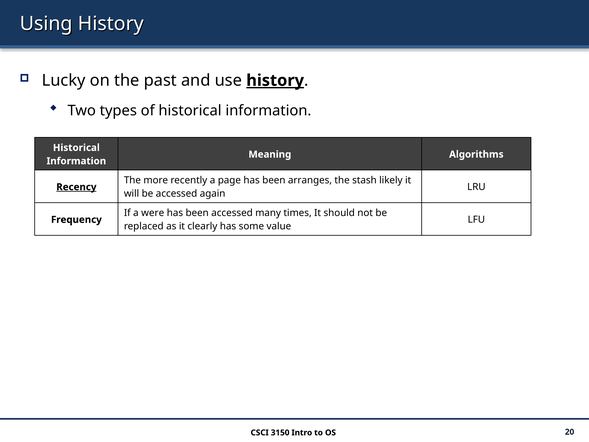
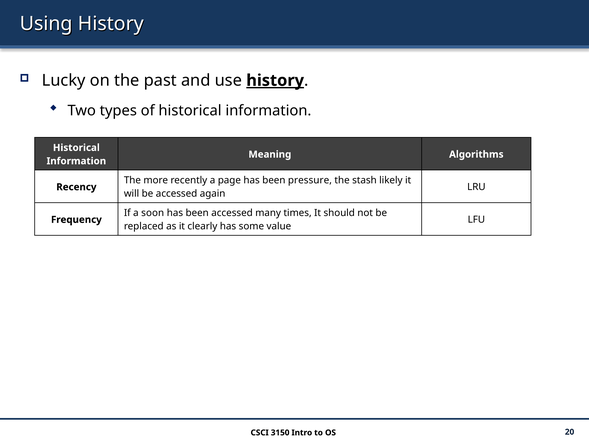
arranges: arranges -> pressure
Recency underline: present -> none
were: were -> soon
